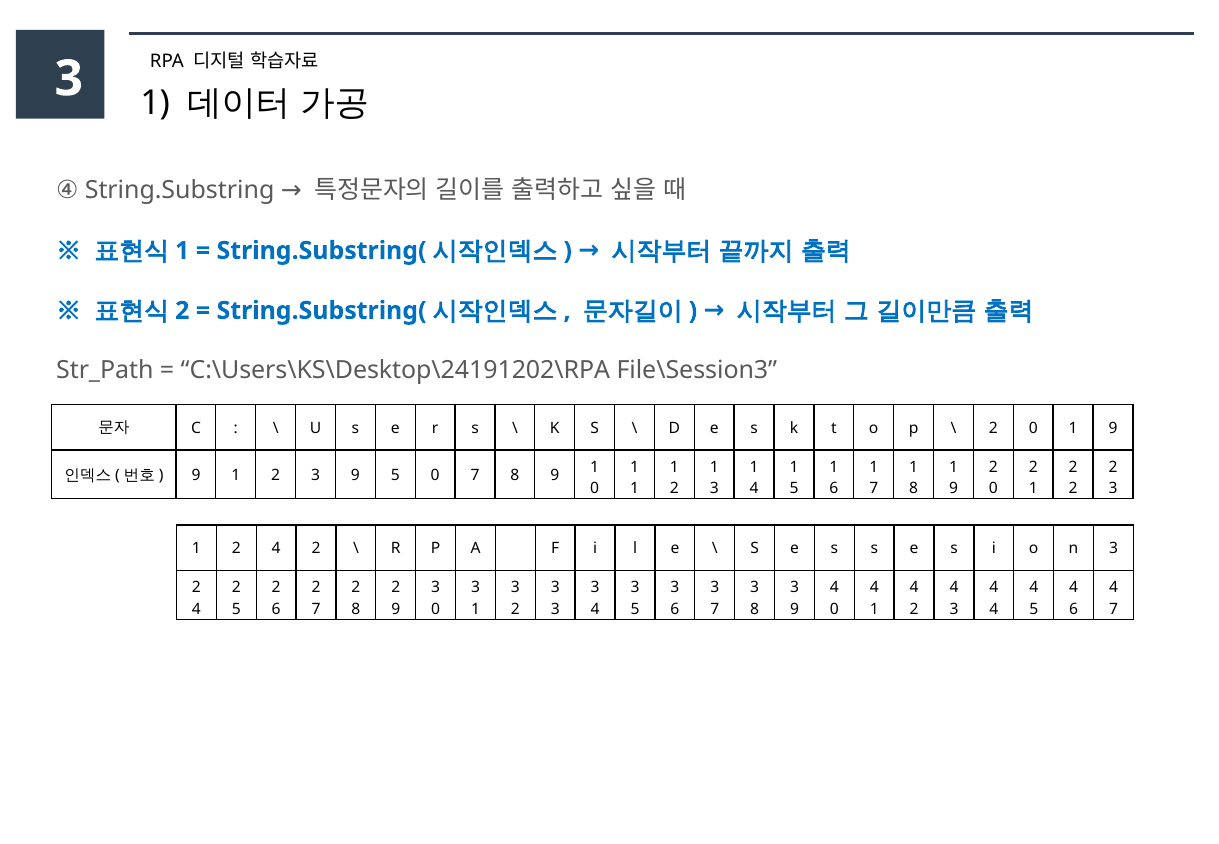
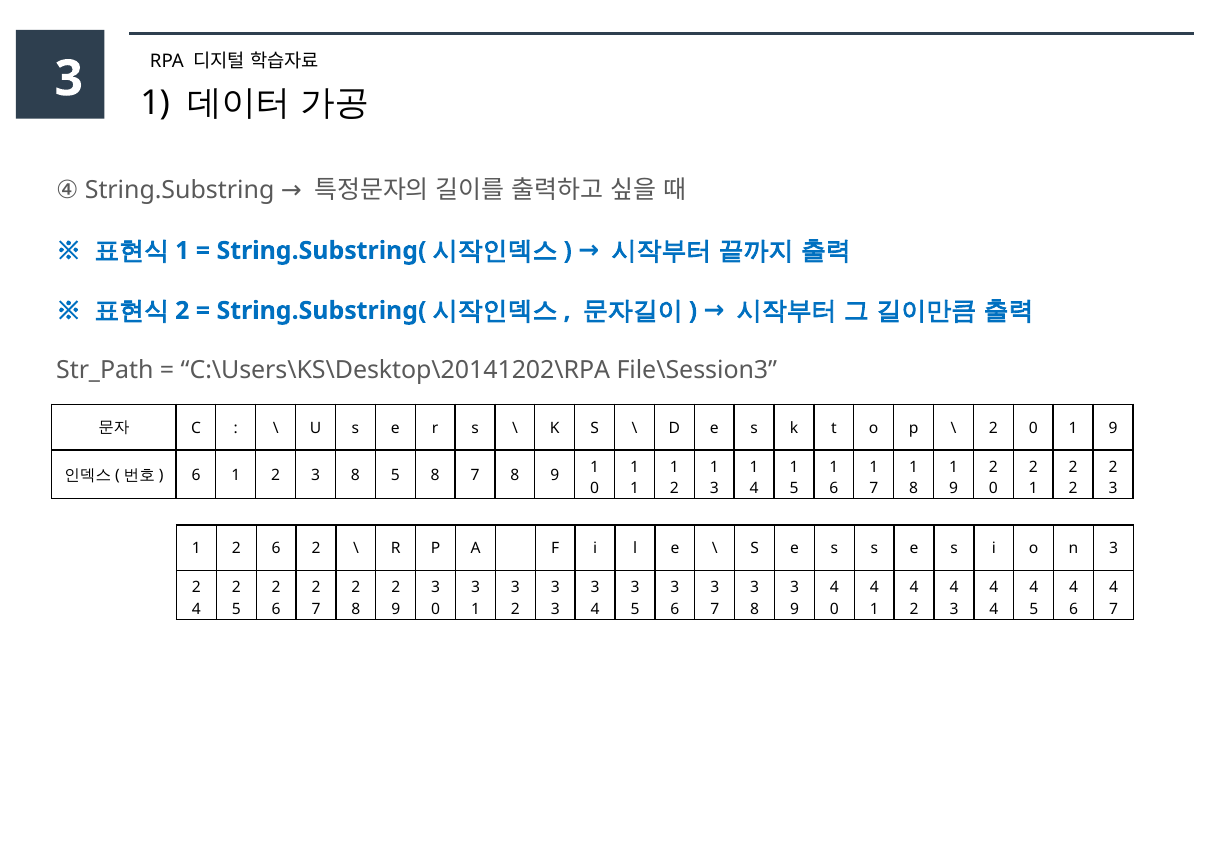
C:\Users\KS\Desktop\24191202\RPA: C:\Users\KS\Desktop\24191202\RPA -> C:\Users\KS\Desktop\20141202\RPA
9 at (196, 475): 9 -> 6
2 3 9: 9 -> 8
5 0: 0 -> 8
1 2 4: 4 -> 6
